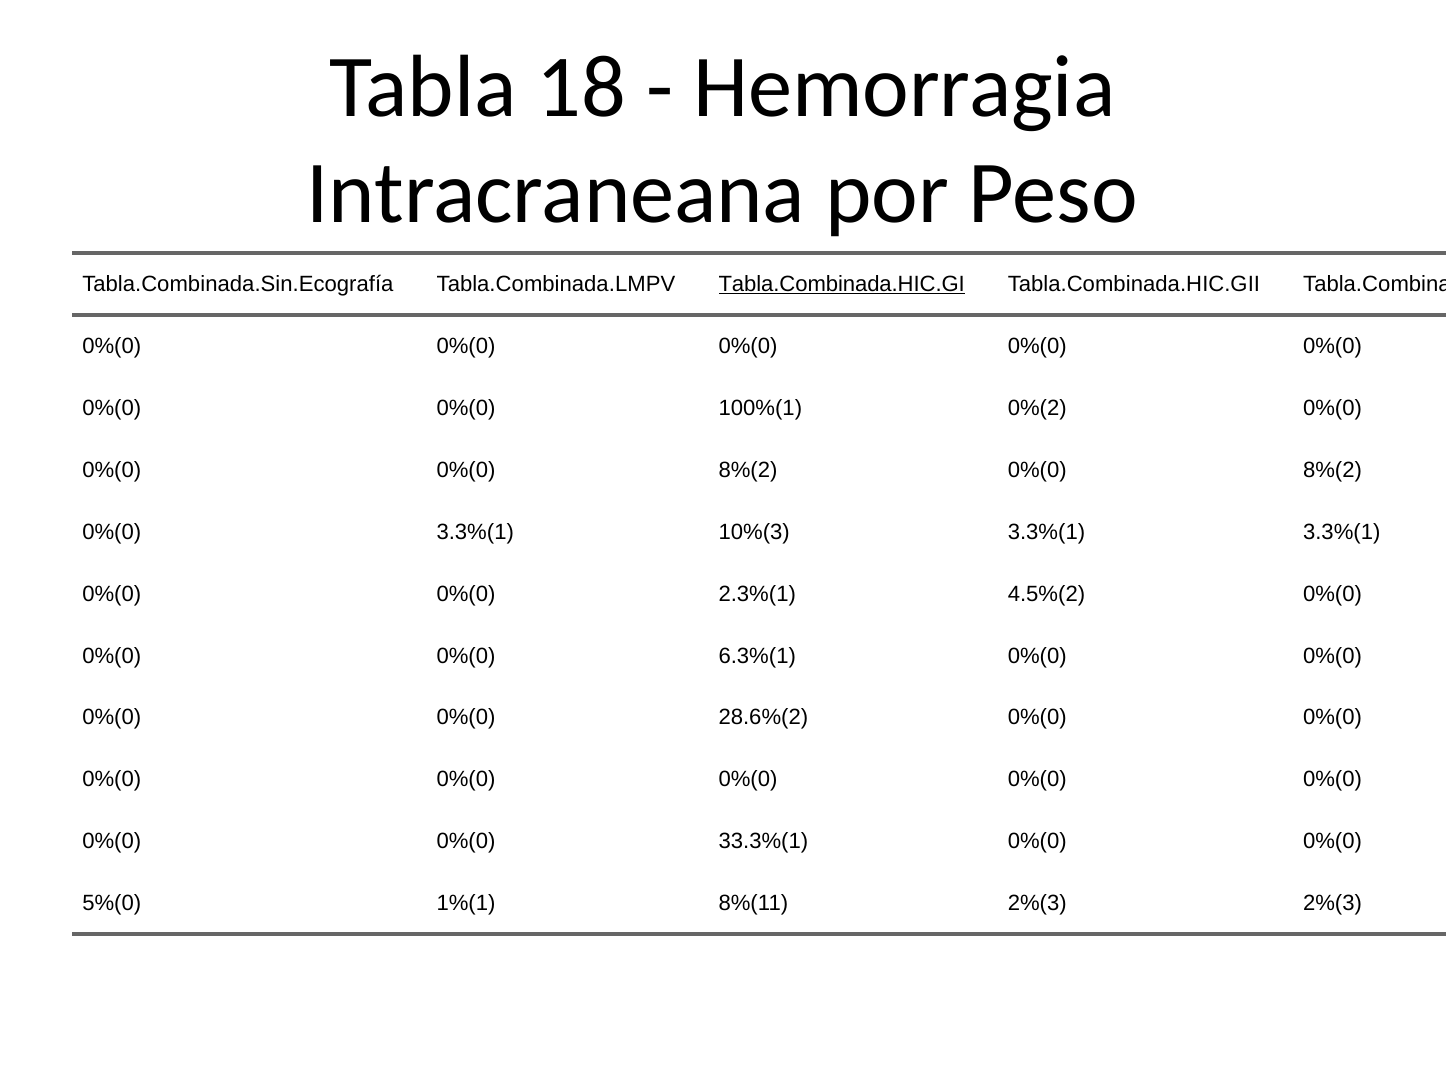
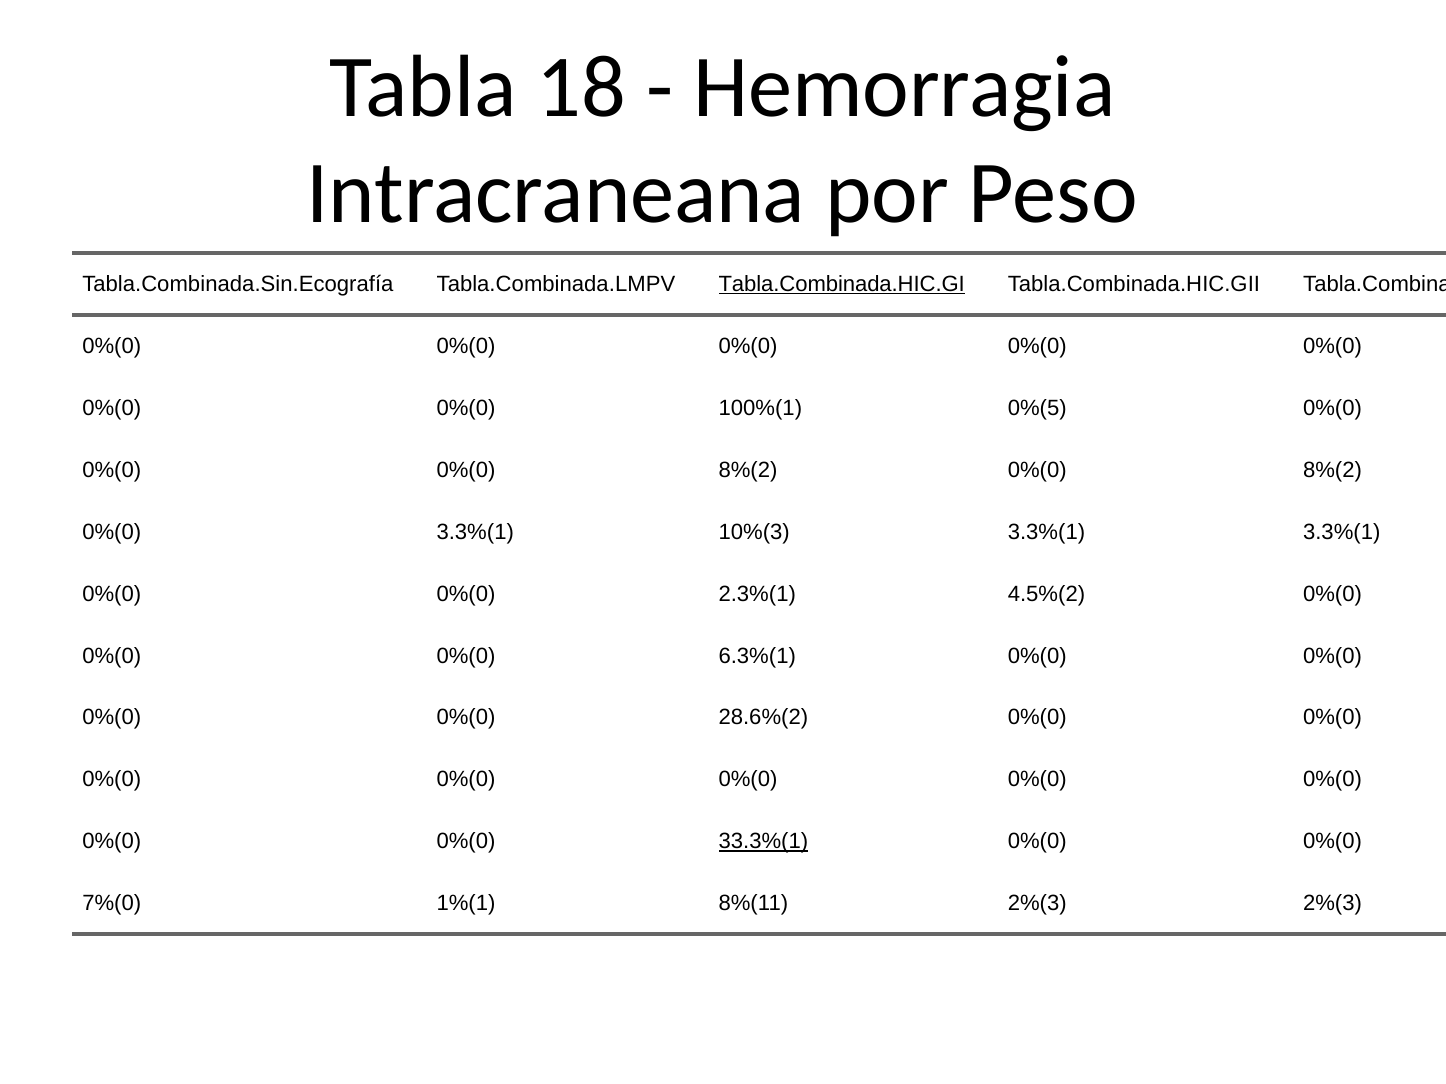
0%(2: 0%(2 -> 0%(5
33.3%(1 underline: none -> present
5%(0: 5%(0 -> 7%(0
